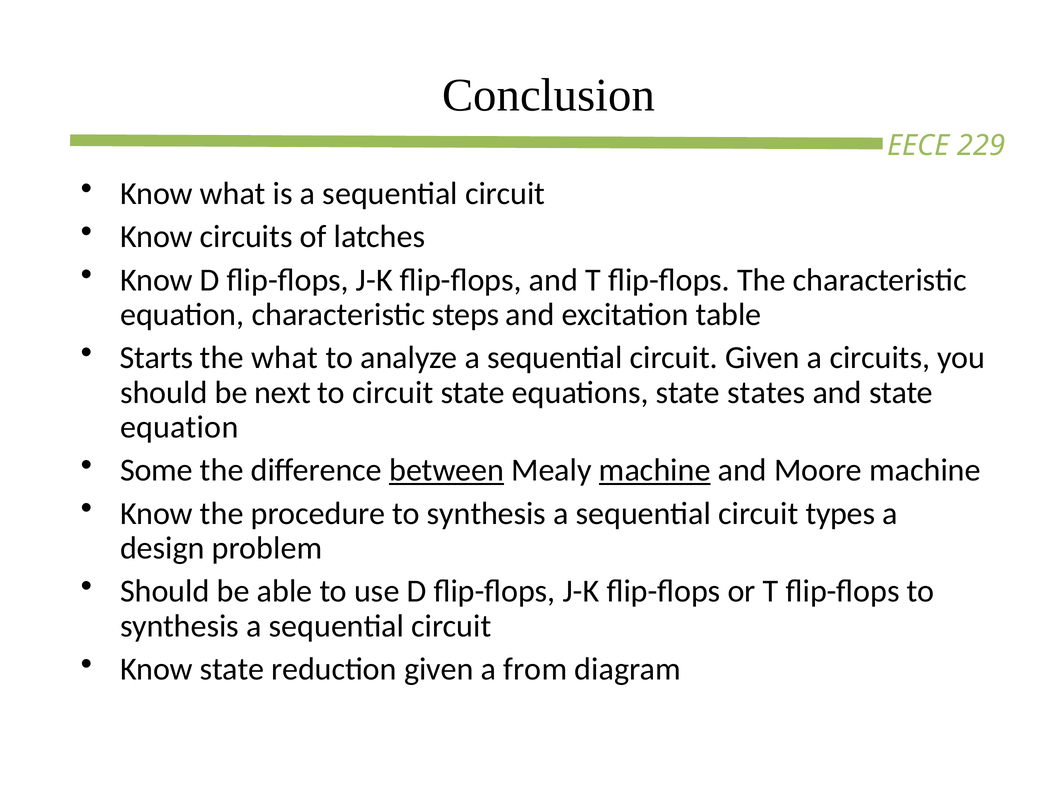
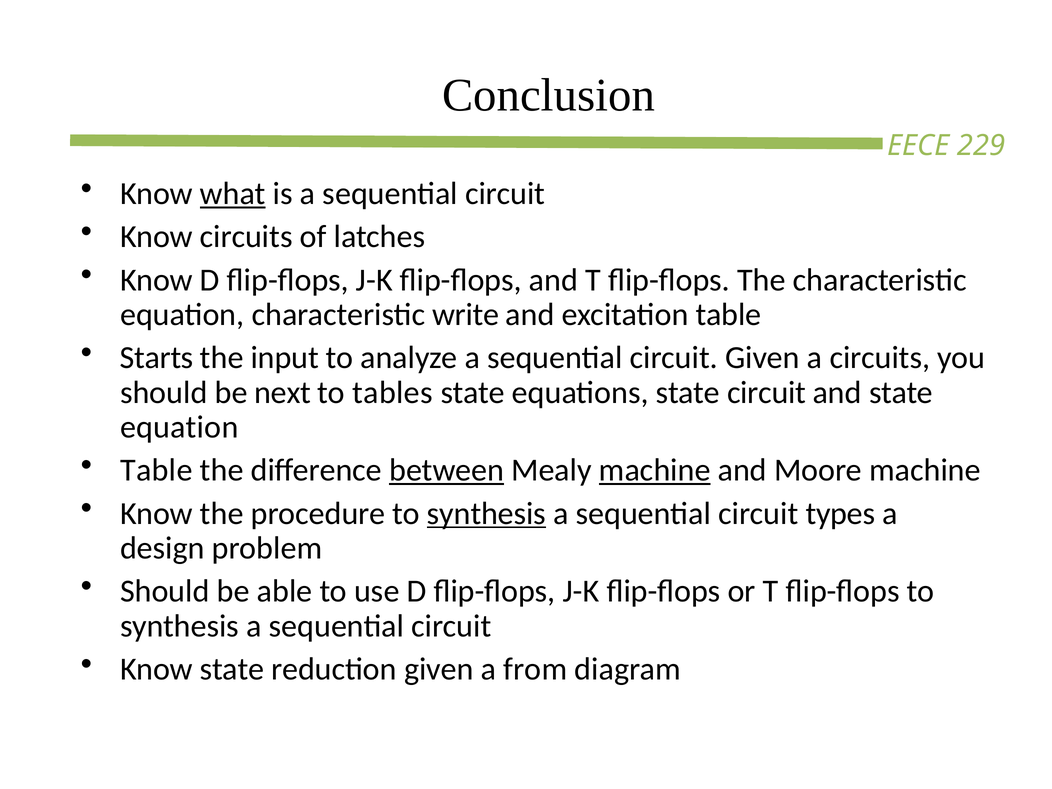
what at (233, 194) underline: none -> present
steps: steps -> write
the what: what -> input
to circuit: circuit -> tables
state states: states -> circuit
Some at (157, 470): Some -> Table
synthesis at (486, 513) underline: none -> present
